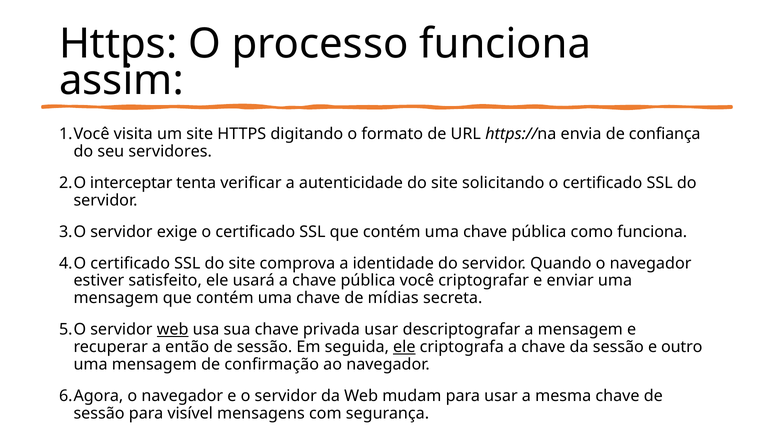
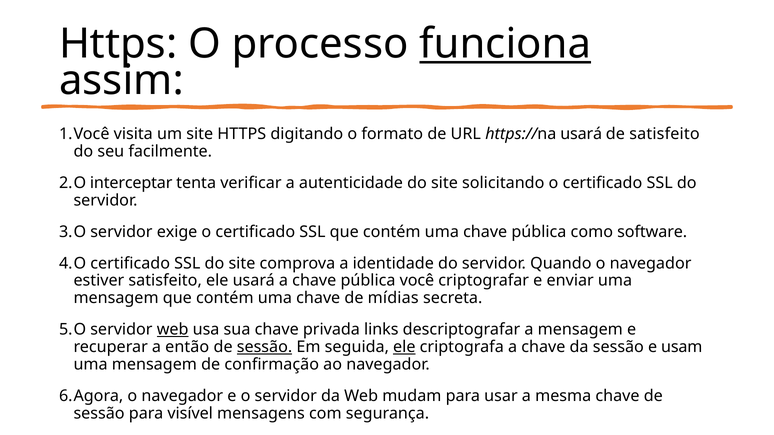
funciona at (505, 44) underline: none -> present
https://na envia: envia -> usará
de confiança: confiança -> satisfeito
servidores: servidores -> facilmente
como funciona: funciona -> software
privada usar: usar -> links
sessão at (265, 347) underline: none -> present
outro: outro -> usam
